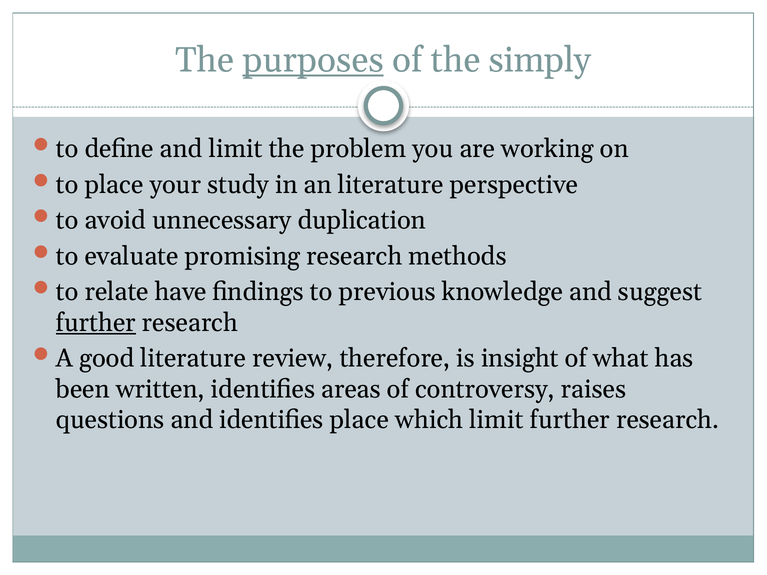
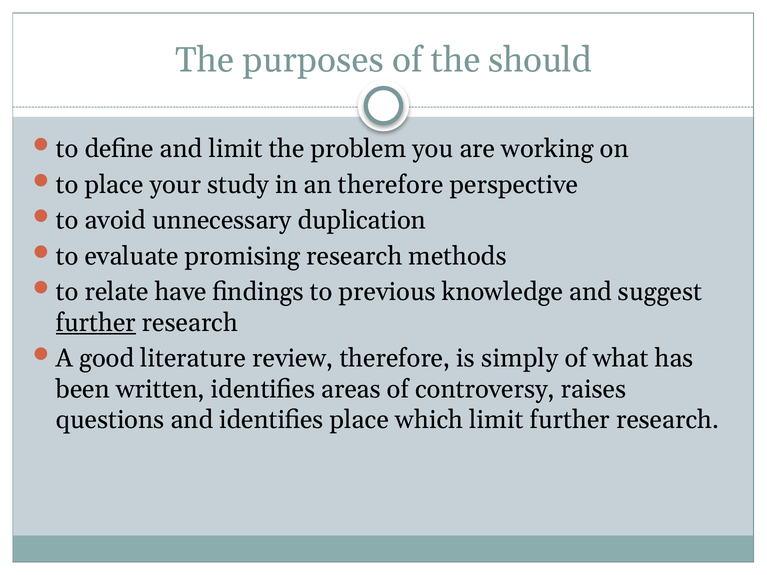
purposes underline: present -> none
simply: simply -> should
an literature: literature -> therefore
insight: insight -> simply
